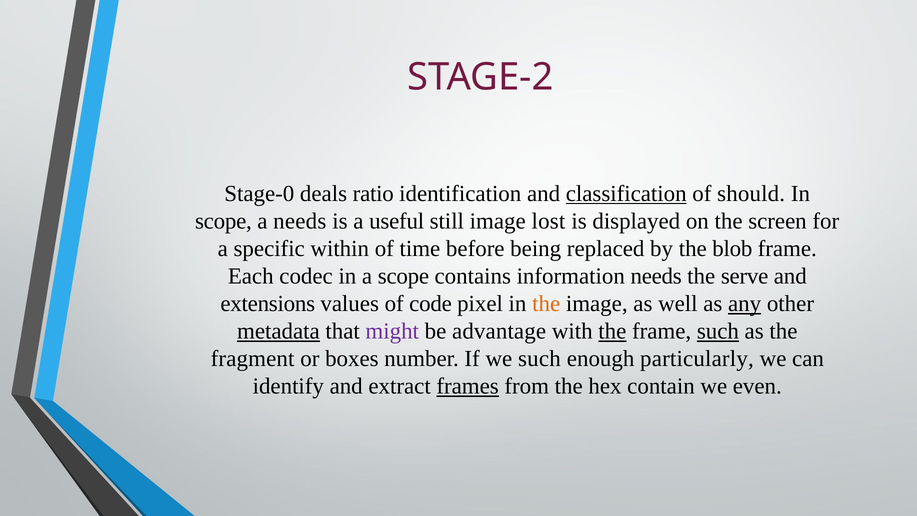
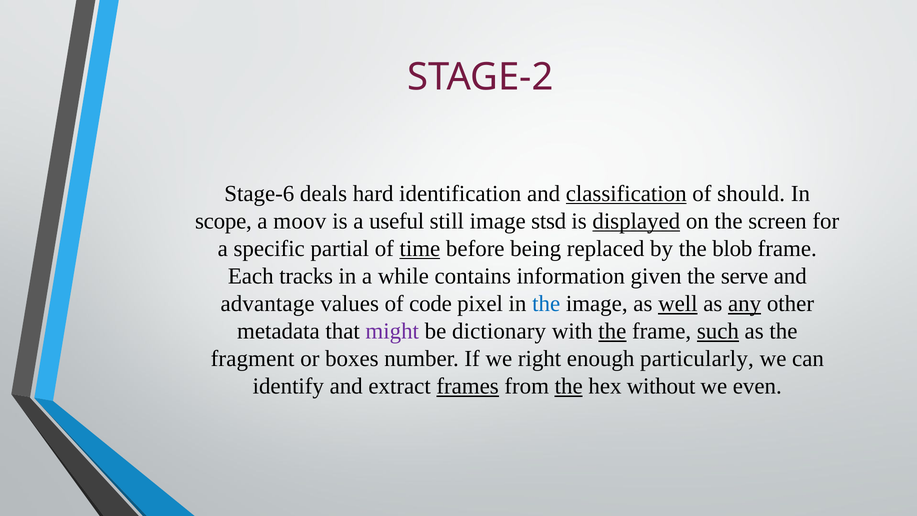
Stage-0: Stage-0 -> Stage-6
ratio: ratio -> hard
a needs: needs -> moov
lost: lost -> stsd
displayed underline: none -> present
within: within -> partial
time underline: none -> present
codec: codec -> tracks
a scope: scope -> while
information needs: needs -> given
extensions: extensions -> advantage
the at (546, 304) colour: orange -> blue
well underline: none -> present
metadata underline: present -> none
advantage: advantage -> dictionary
we such: such -> right
the at (569, 386) underline: none -> present
contain: contain -> without
